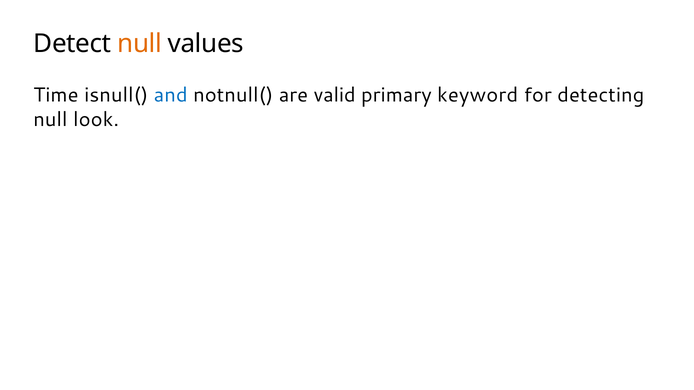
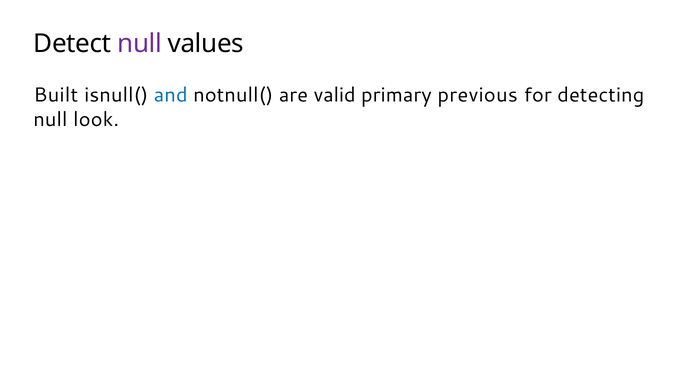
null at (140, 43) colour: orange -> purple
Time: Time -> Built
keyword: keyword -> previous
